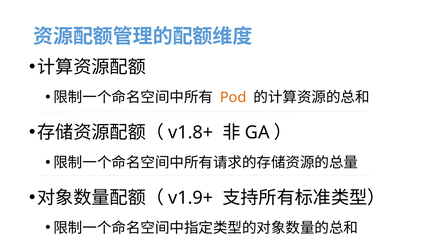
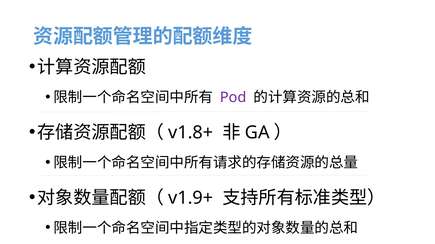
Pod colour: orange -> purple
